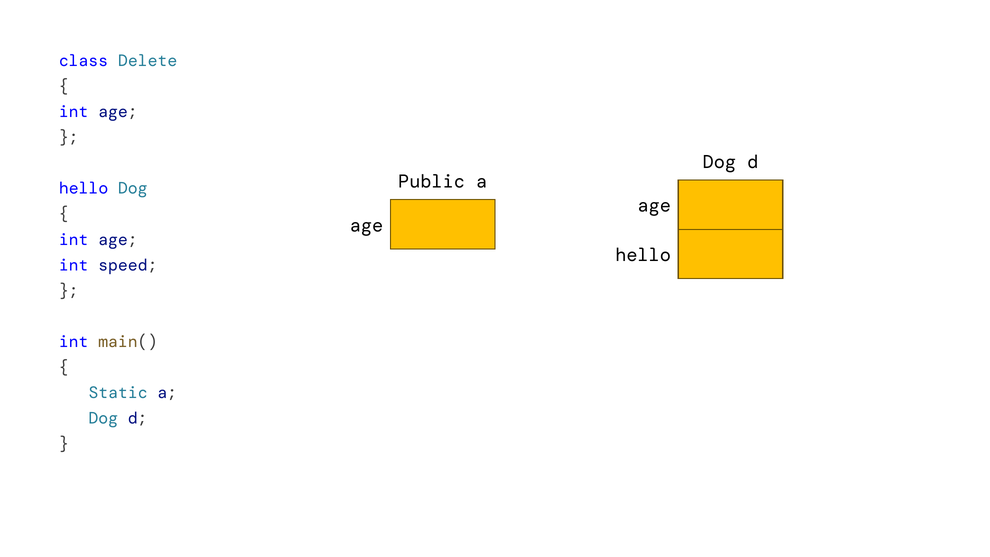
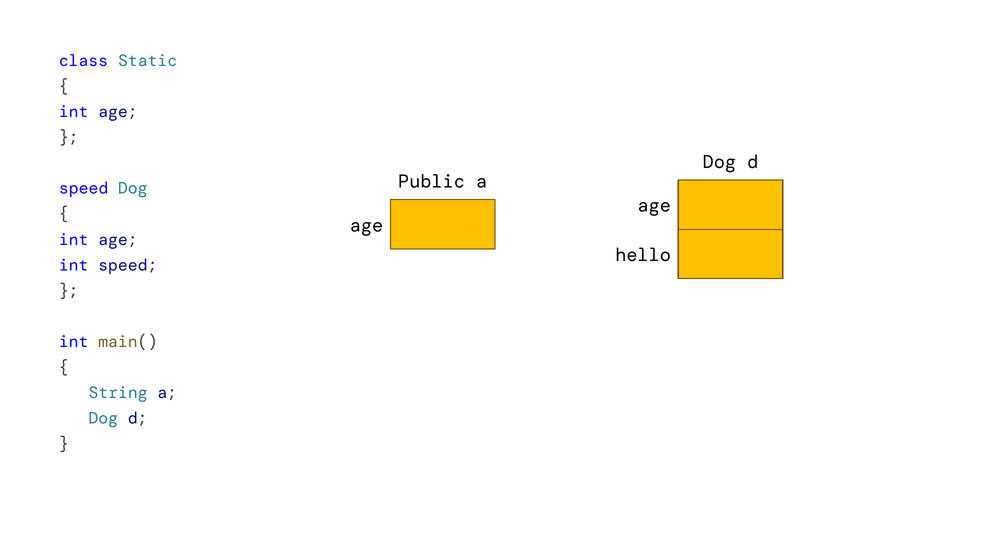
Delete: Delete -> Static
hello at (84, 188): hello -> speed
Static: Static -> String
